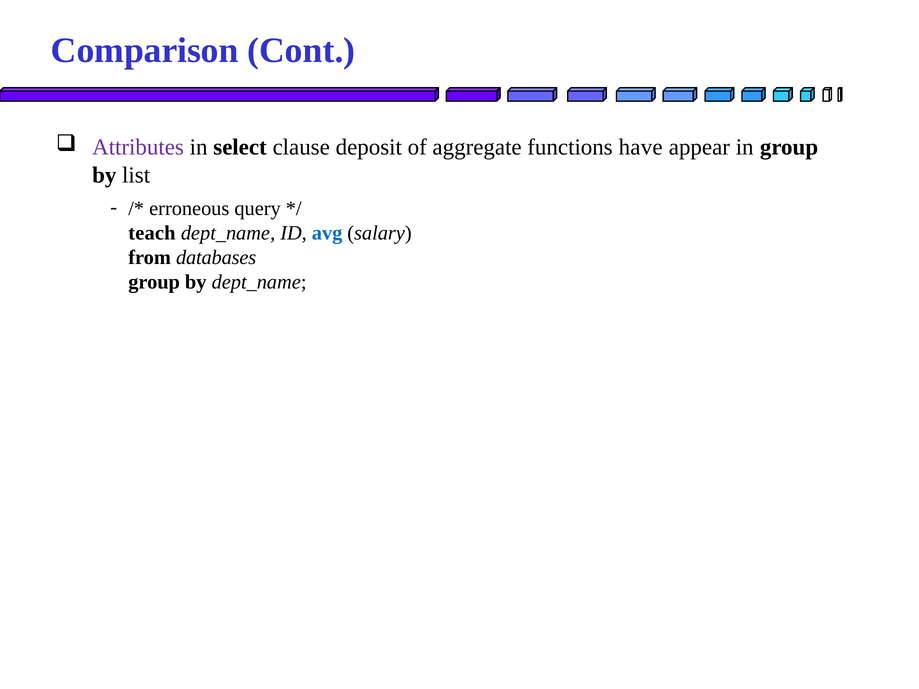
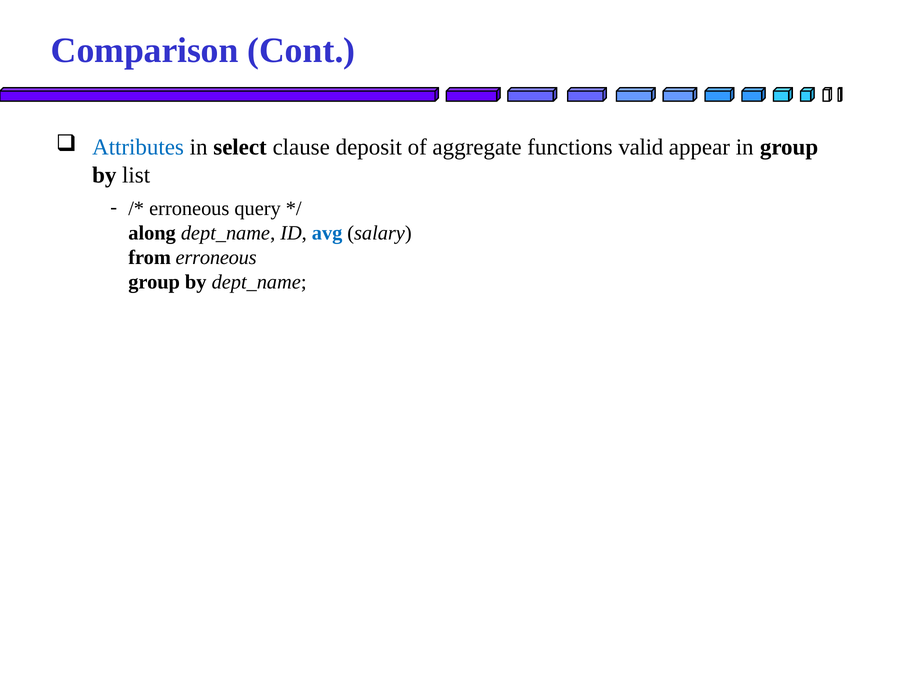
Attributes colour: purple -> blue
have: have -> valid
teach: teach -> along
from databases: databases -> erroneous
